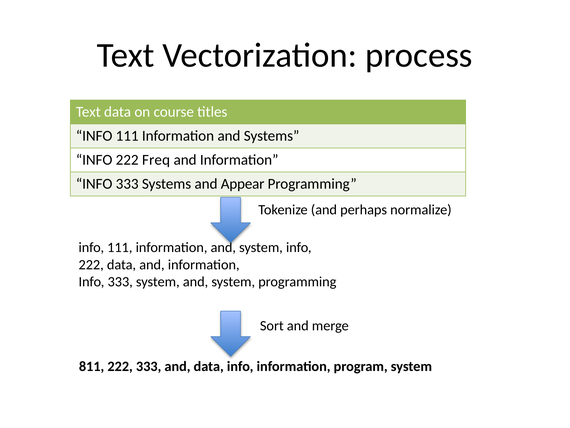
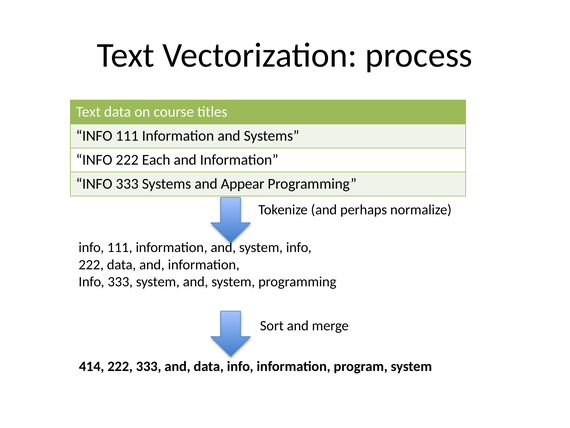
Freq: Freq -> Each
811: 811 -> 414
